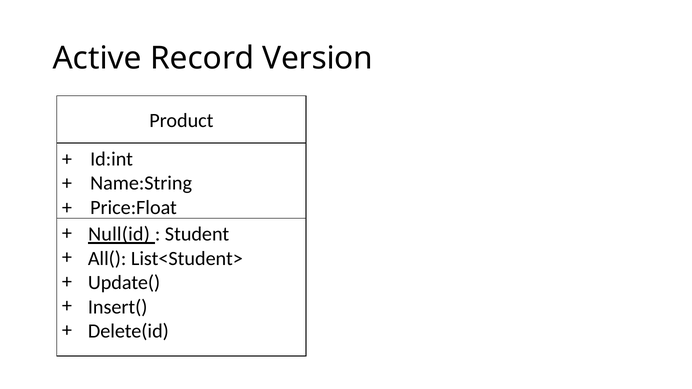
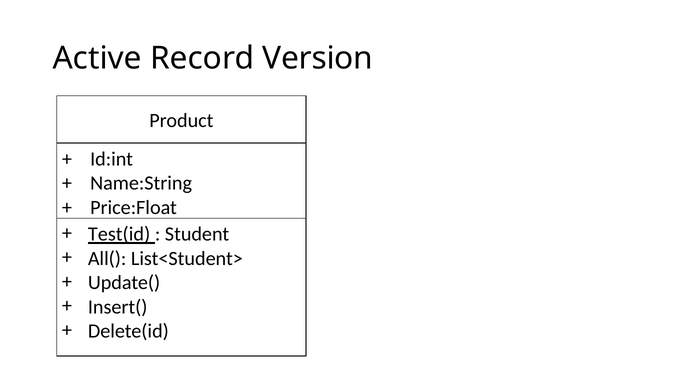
Null(id: Null(id -> Test(id
